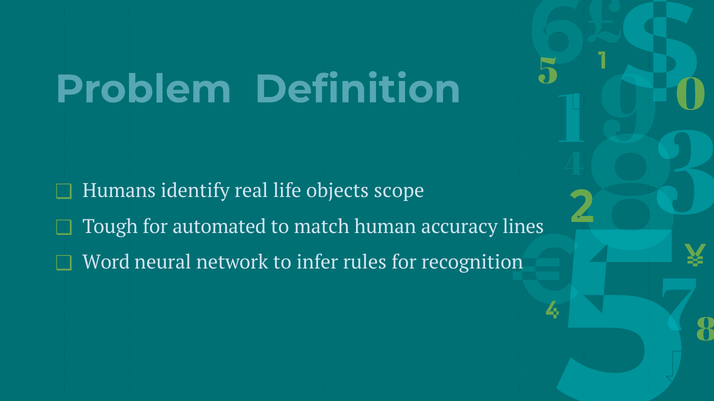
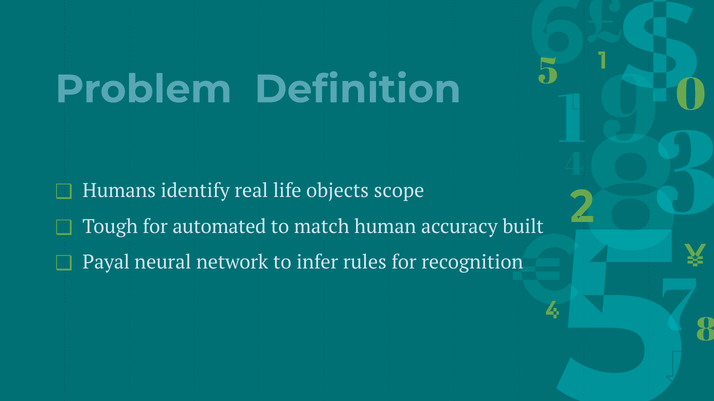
lines: lines -> built
Word: Word -> Payal
